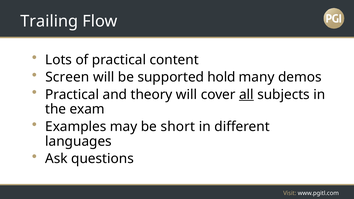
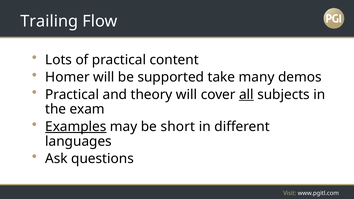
Screen: Screen -> Homer
hold: hold -> take
Examples underline: none -> present
